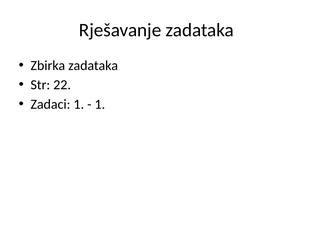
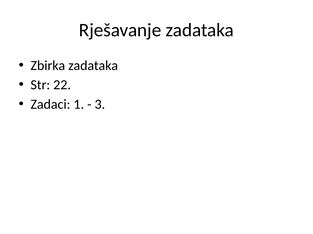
1 at (100, 105): 1 -> 3
